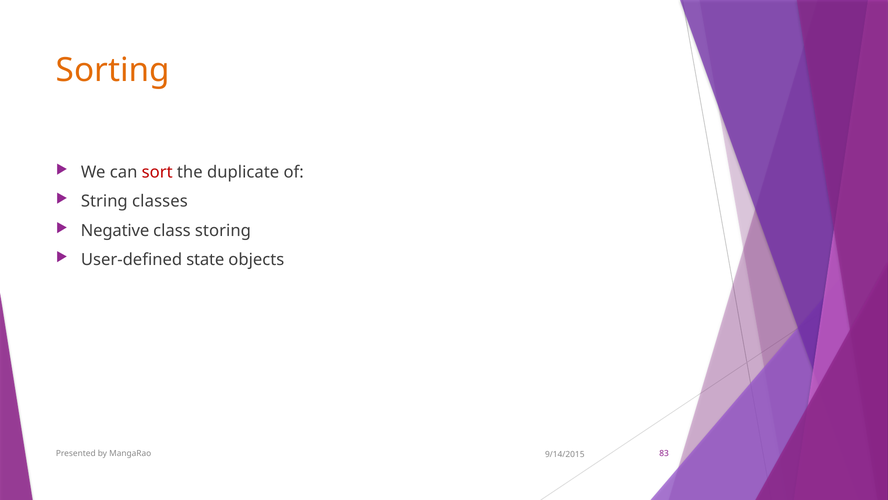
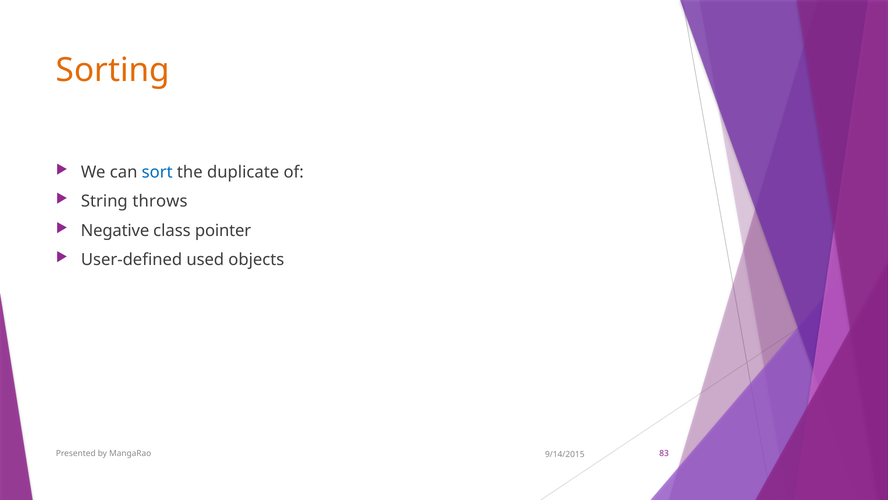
sort colour: red -> blue
classes: classes -> throws
storing: storing -> pointer
state: state -> used
